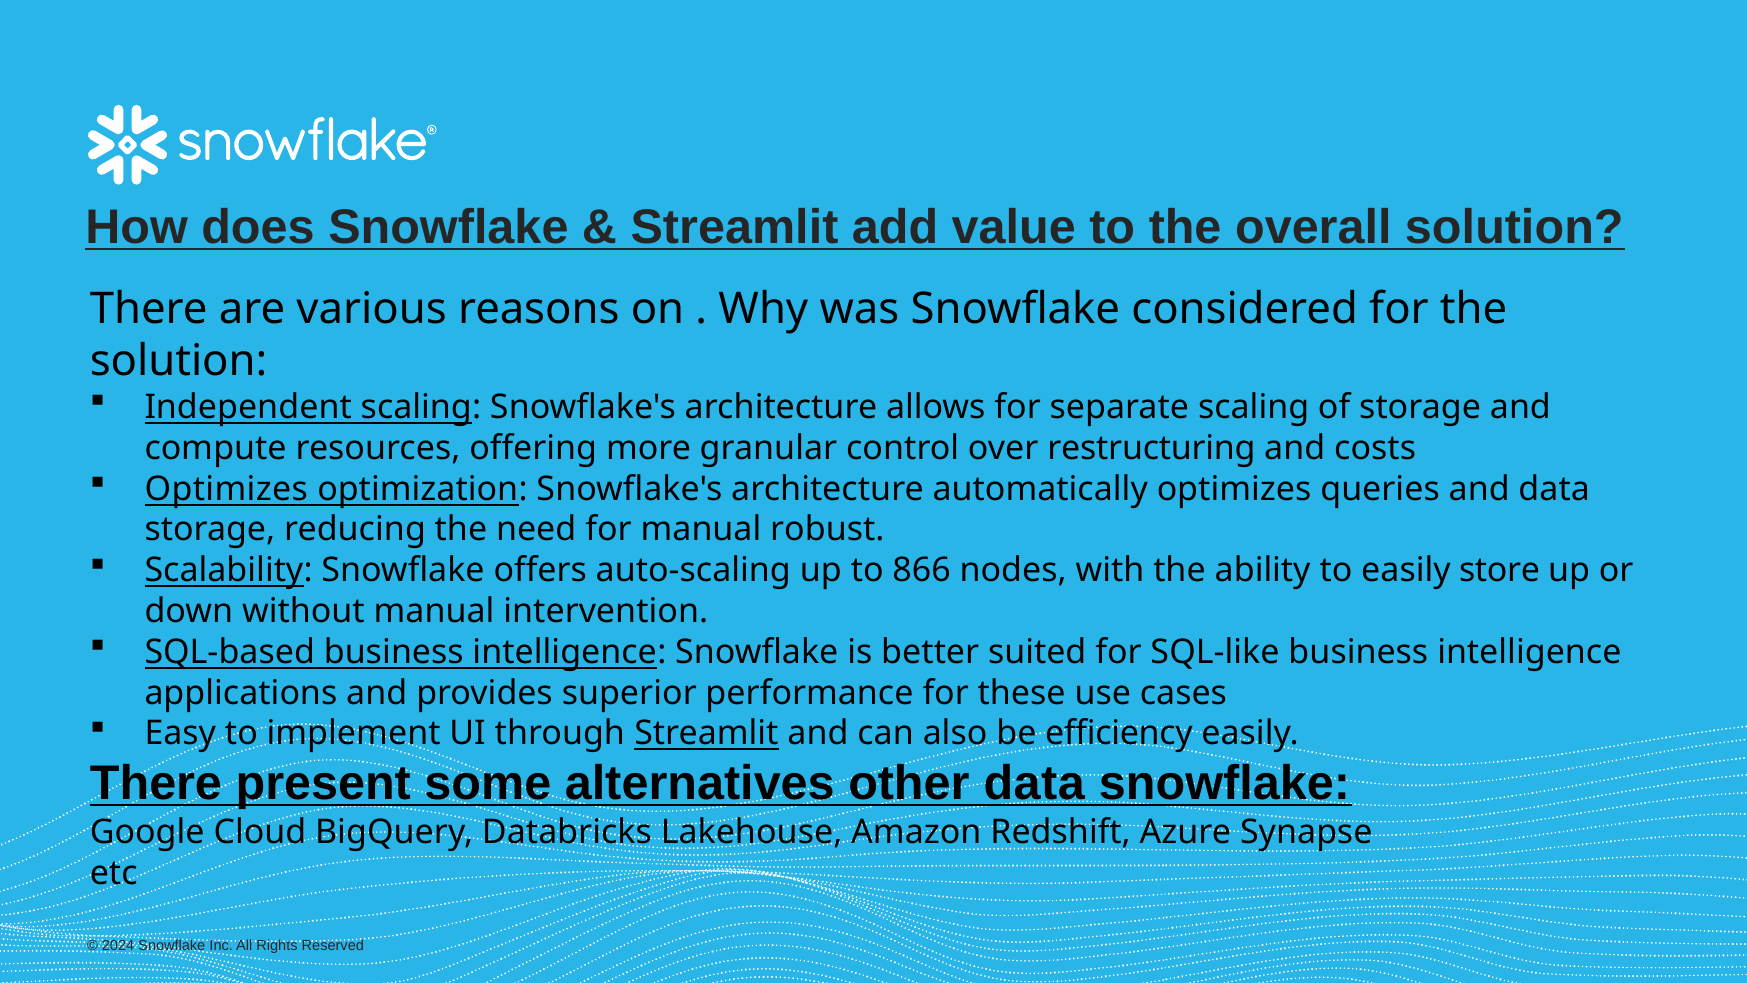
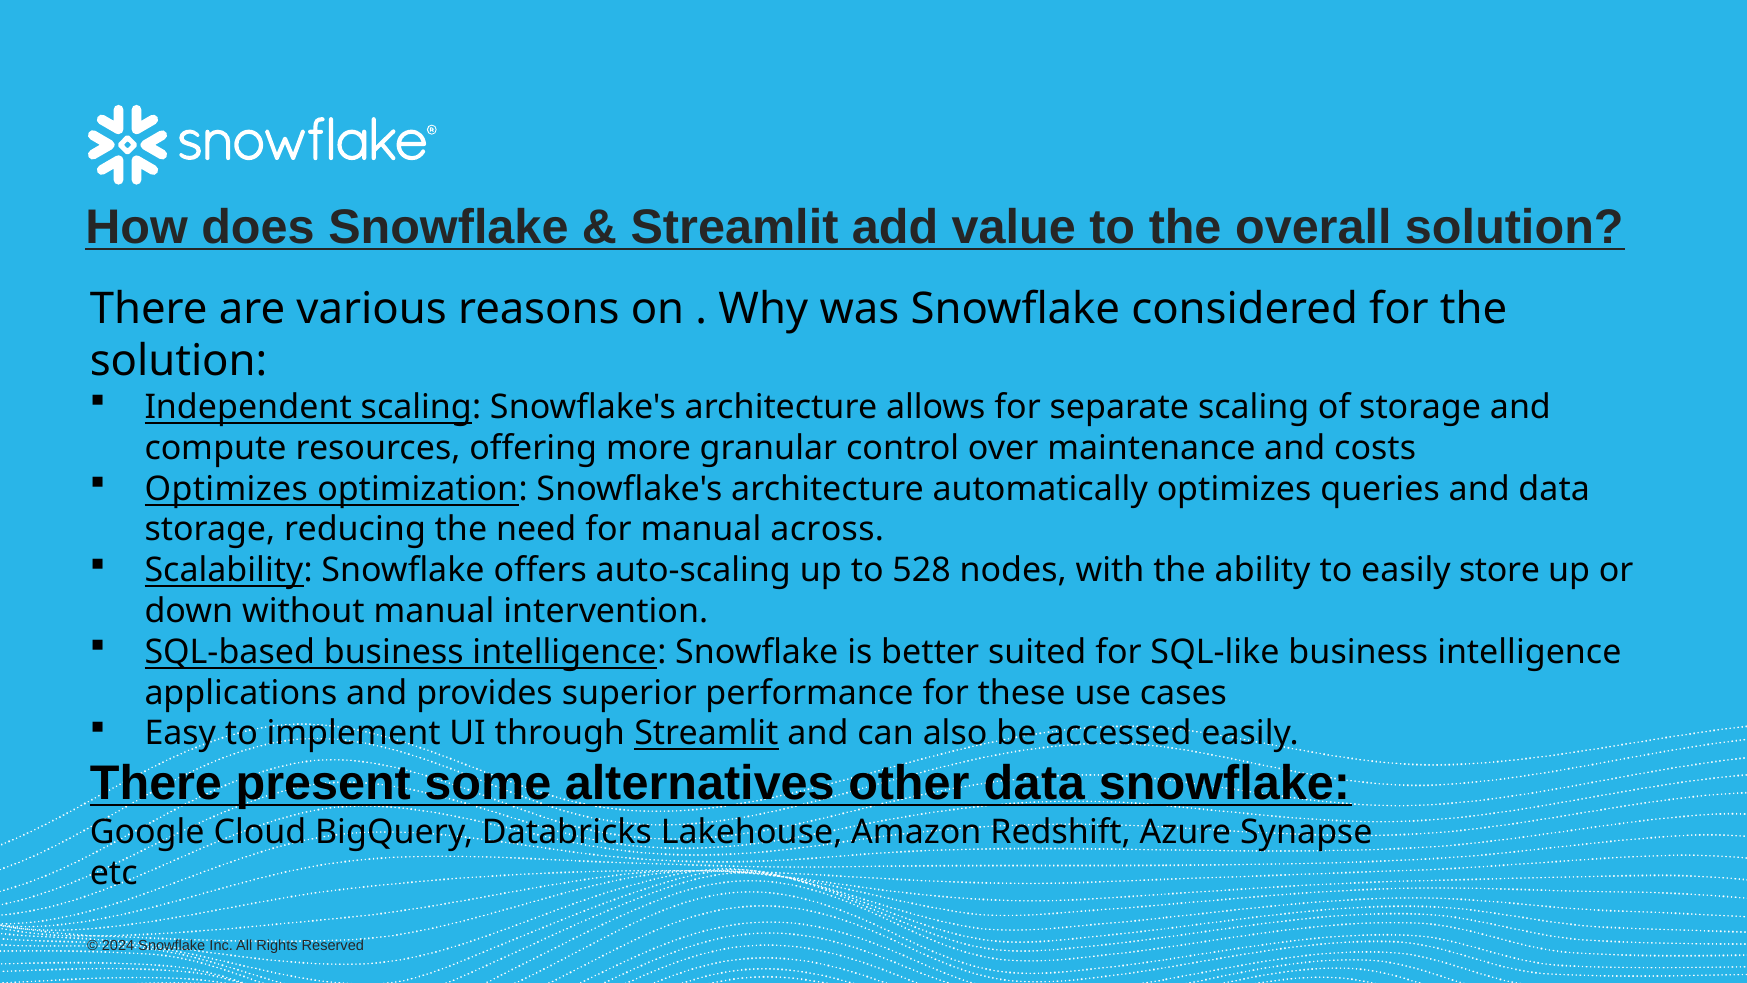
restructuring: restructuring -> maintenance
robust: robust -> across
866: 866 -> 528
efficiency: efficiency -> accessed
